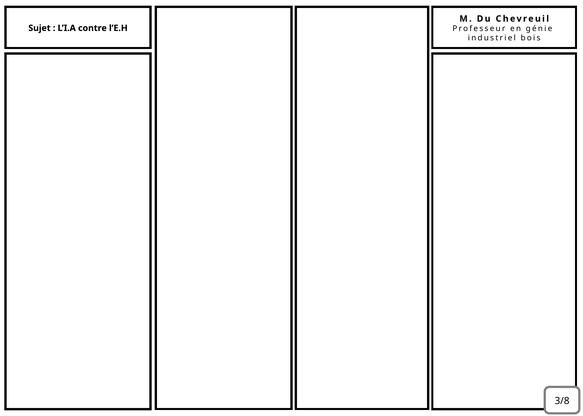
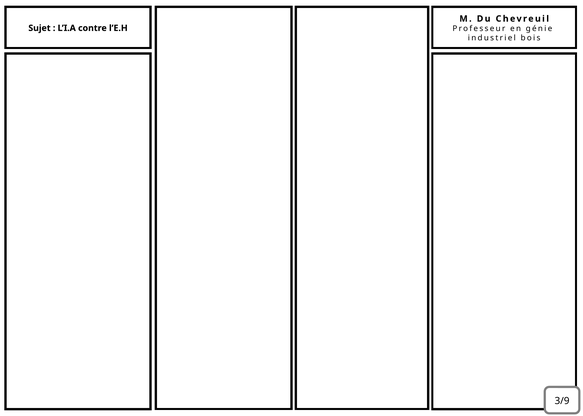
3/8: 3/8 -> 3/9
